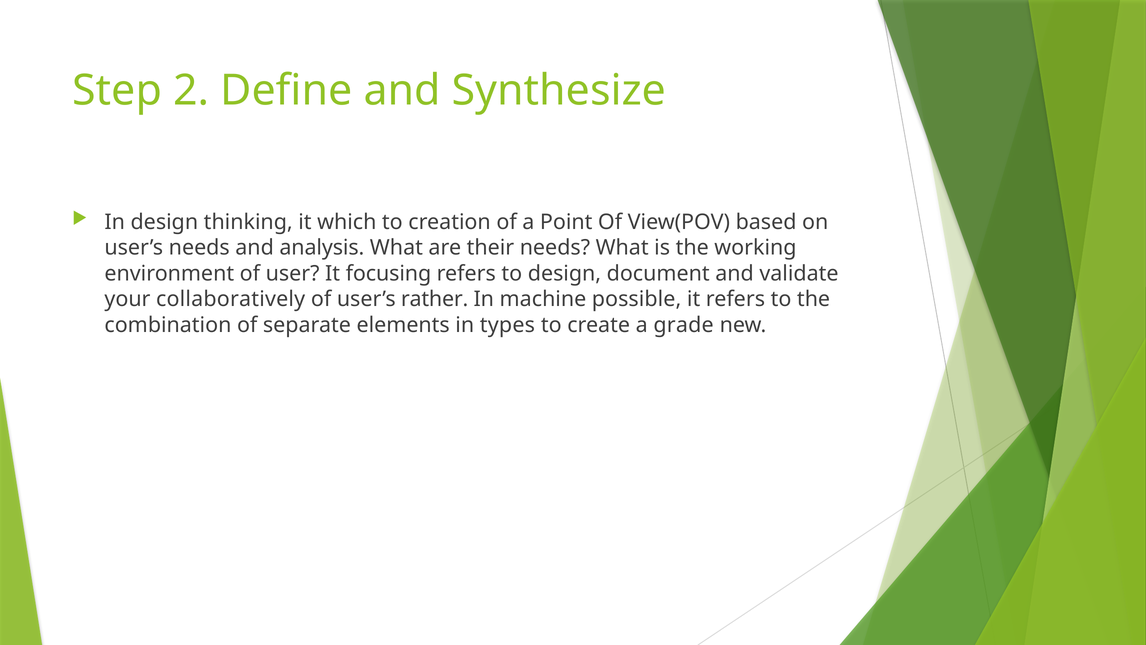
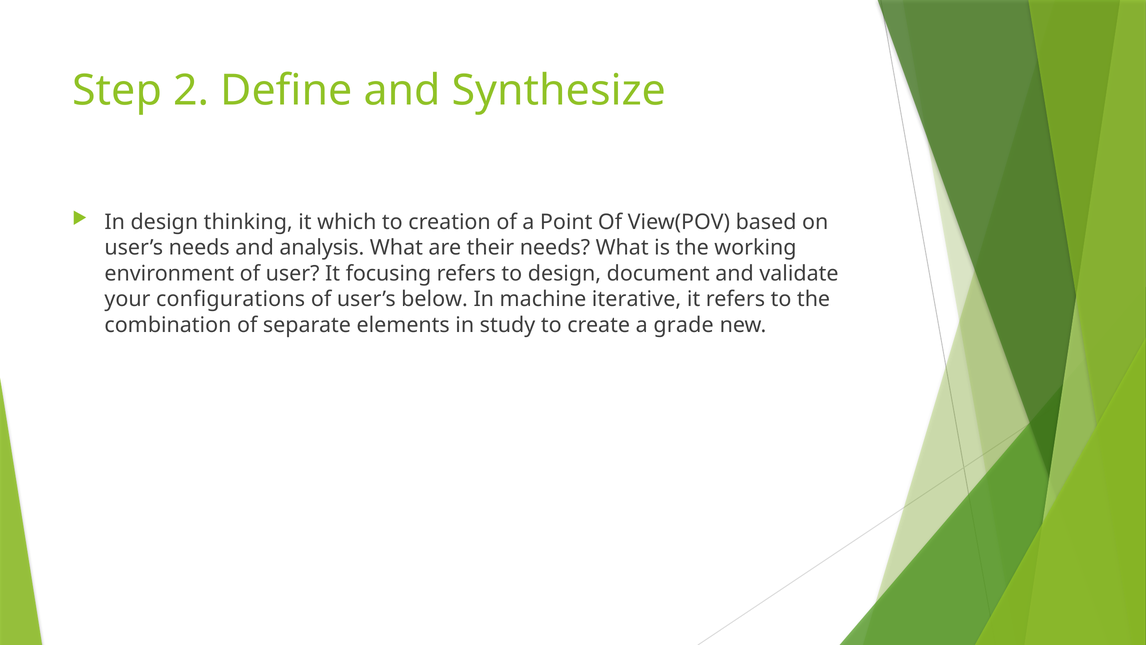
collaboratively: collaboratively -> configurations
rather: rather -> below
possible: possible -> iterative
types: types -> study
